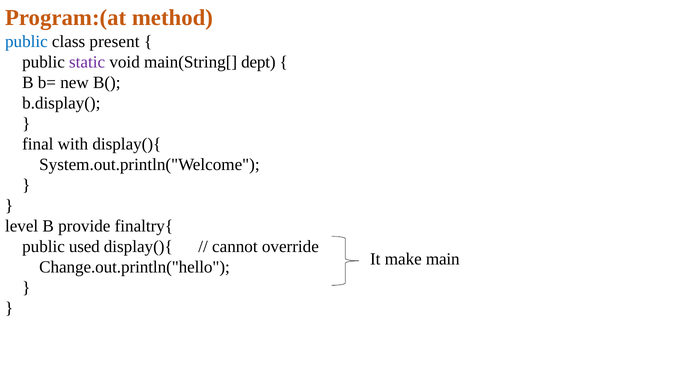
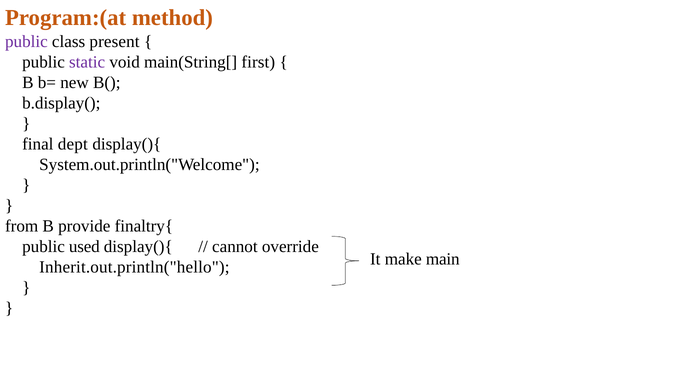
public at (26, 41) colour: blue -> purple
dept: dept -> first
with: with -> dept
level: level -> from
Change.out.println("hello: Change.out.println("hello -> Inherit.out.println("hello
